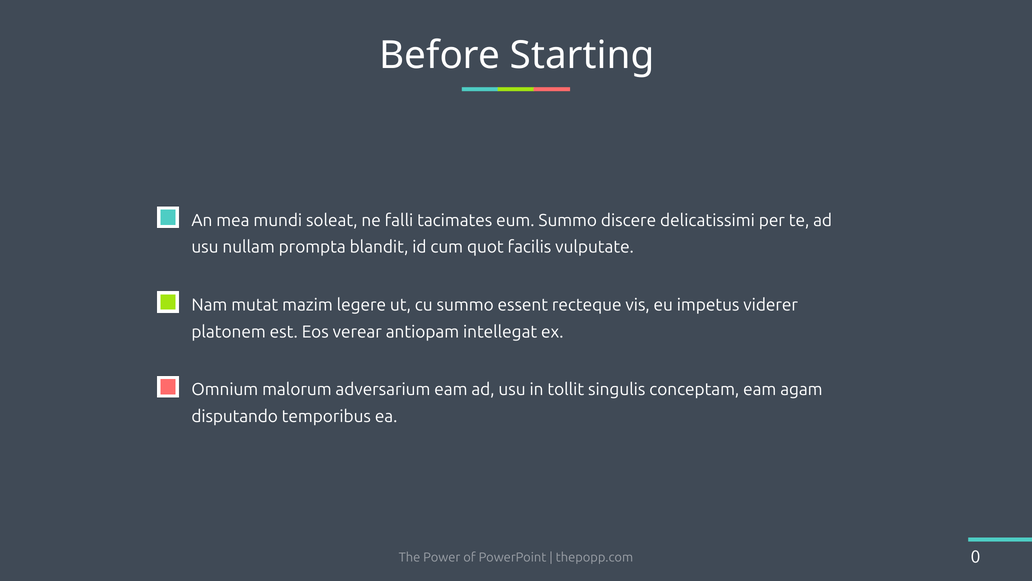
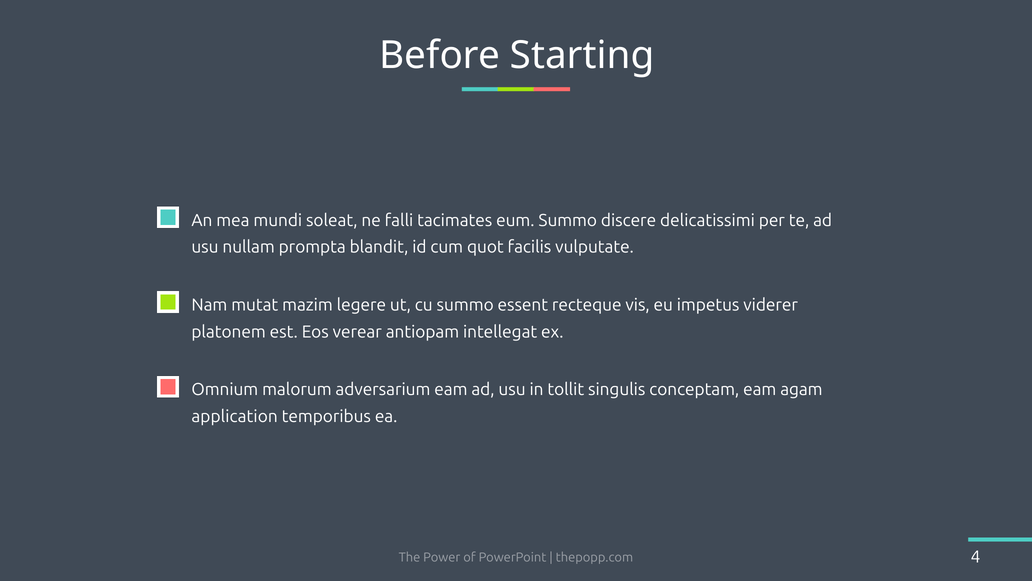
disputando: disputando -> application
0: 0 -> 4
